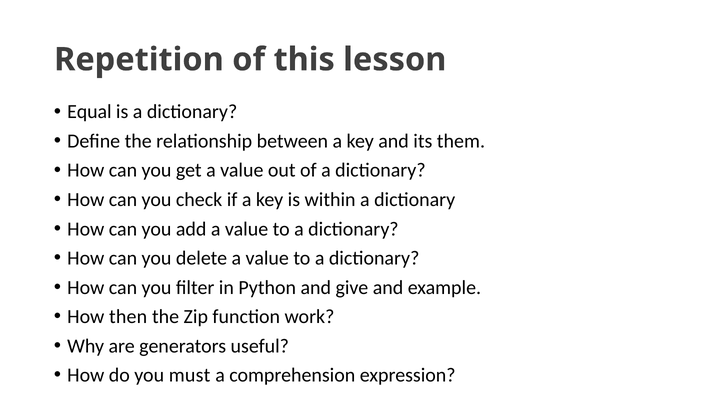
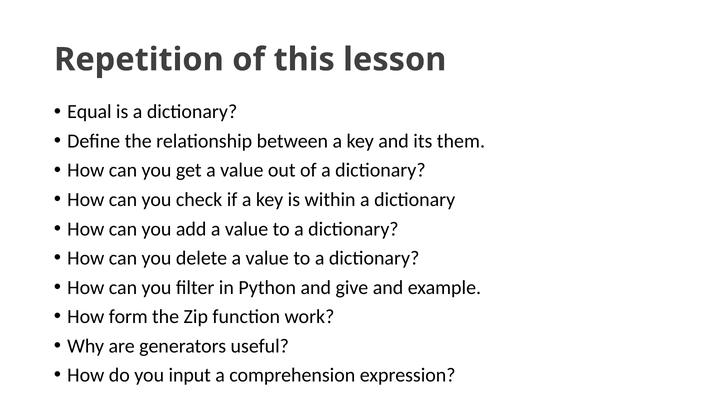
then: then -> form
must: must -> input
